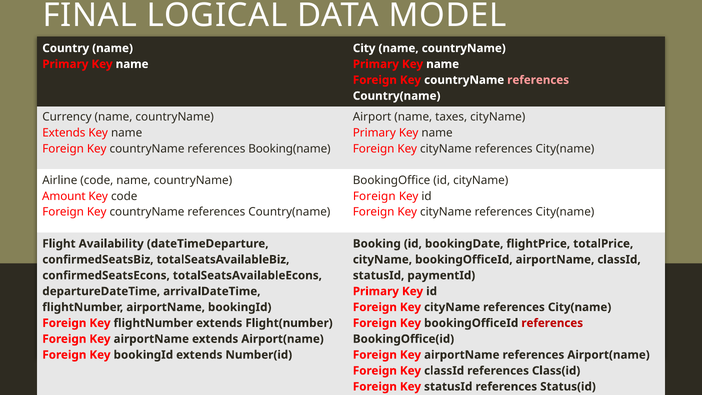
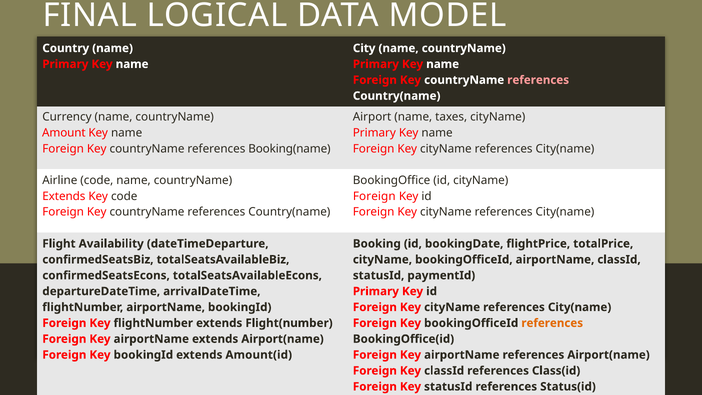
Extends at (64, 133): Extends -> Amount
Amount at (64, 196): Amount -> Extends
references at (552, 323) colour: red -> orange
Number(id: Number(id -> Amount(id
